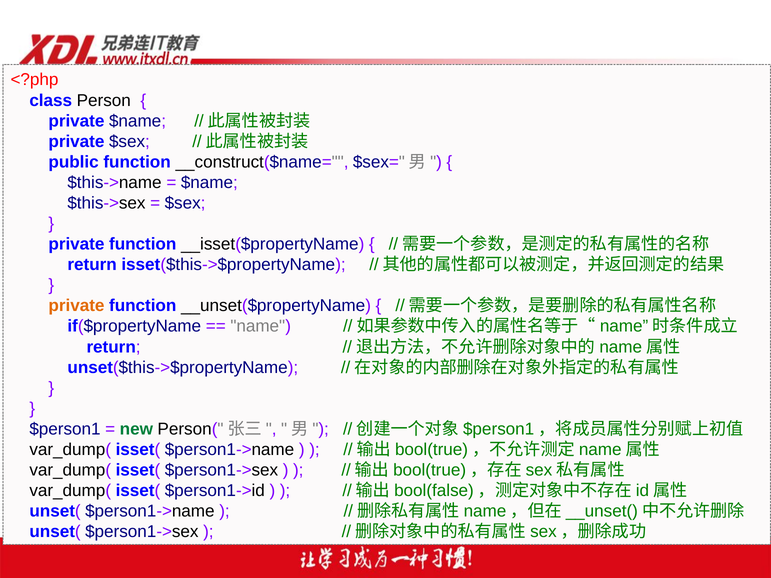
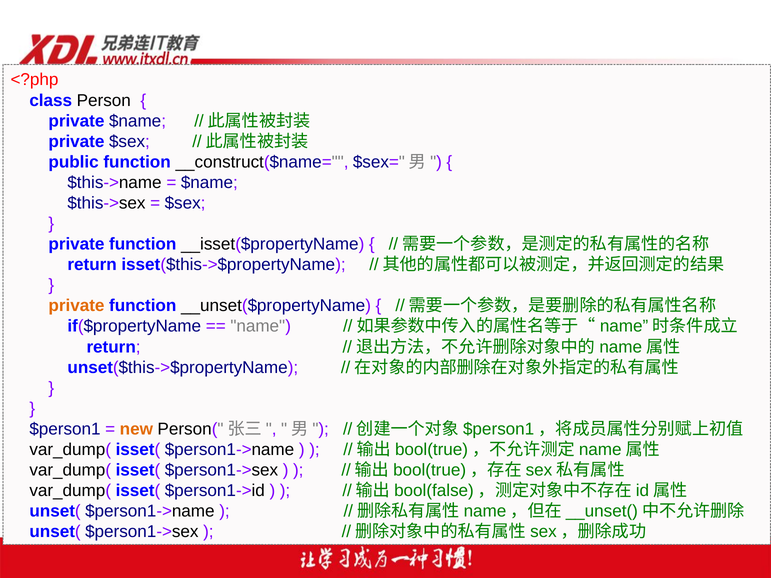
new colour: green -> orange
